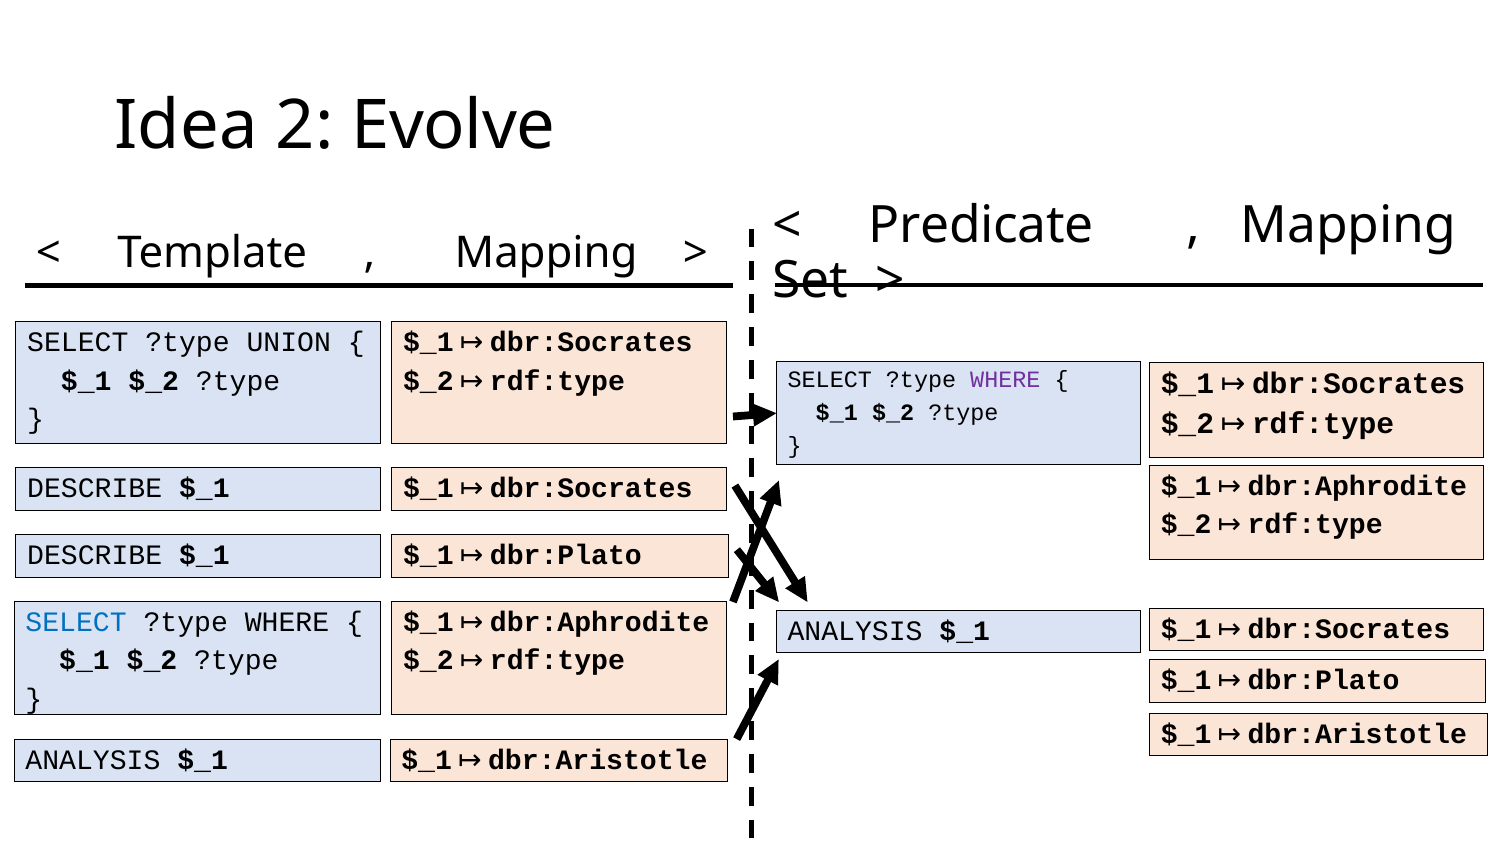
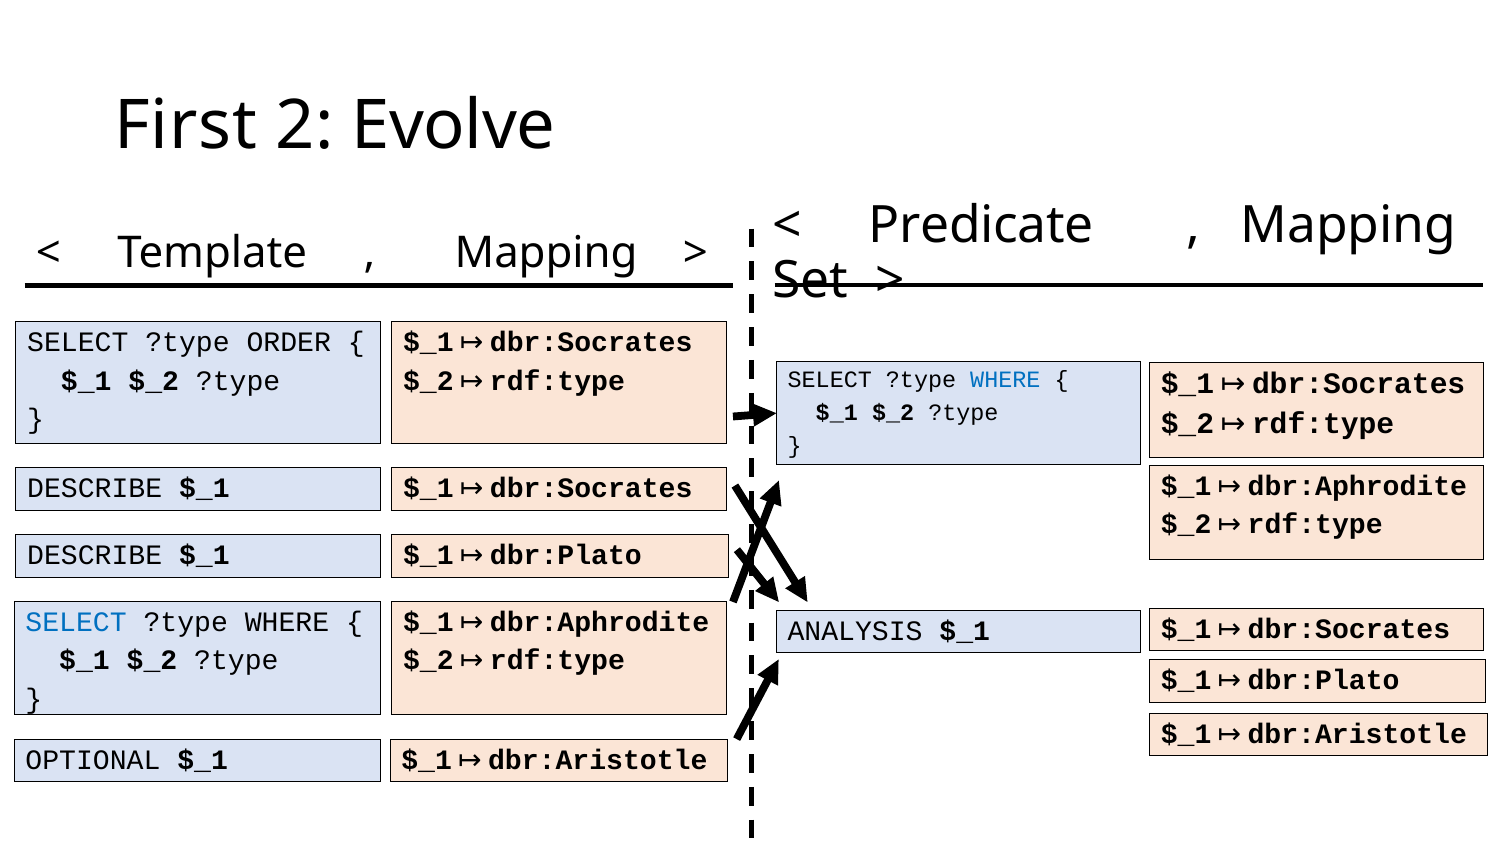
Idea: Idea -> First
UNION: UNION -> ORDER
WHERE at (1005, 380) colour: purple -> blue
ANALYSIS at (93, 760): ANALYSIS -> OPTIONAL
